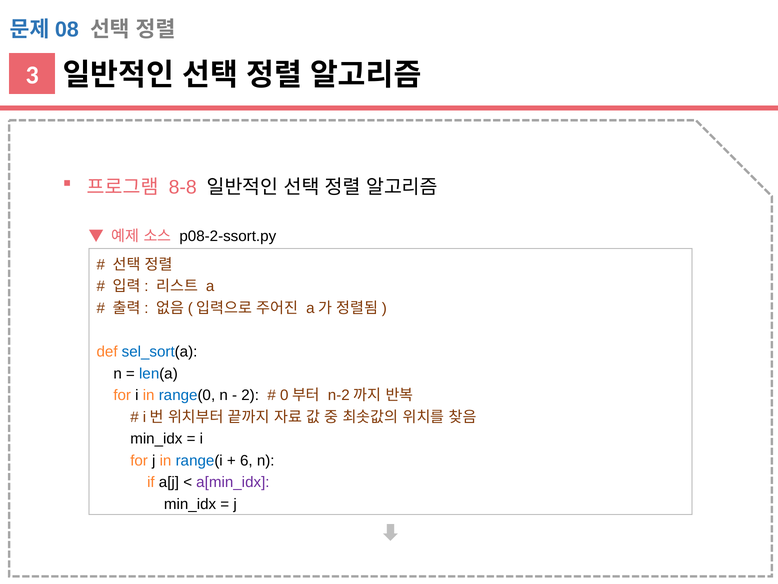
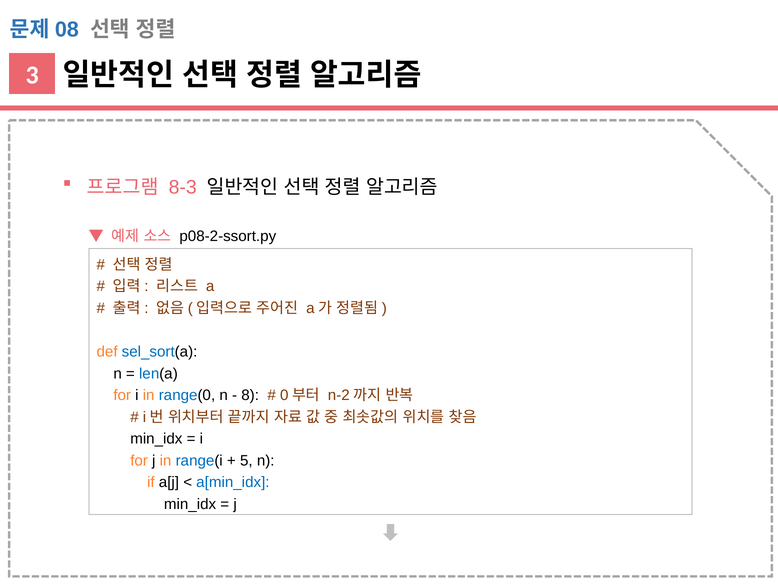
8-8: 8-8 -> 8-3
2: 2 -> 8
6: 6 -> 5
a[min_idx colour: purple -> blue
